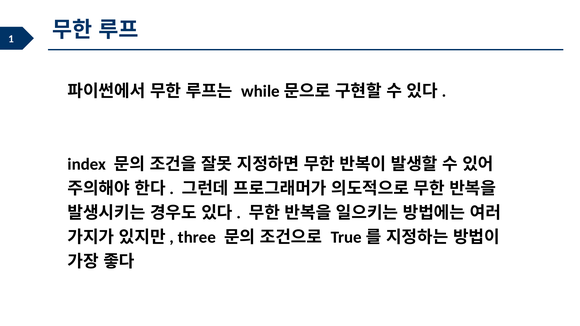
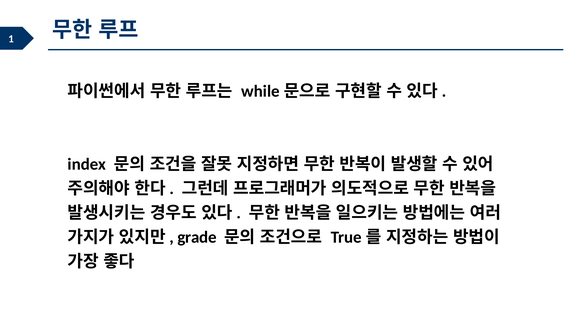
three: three -> grade
